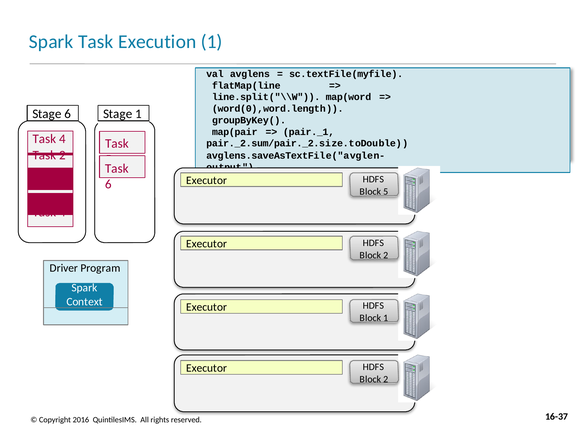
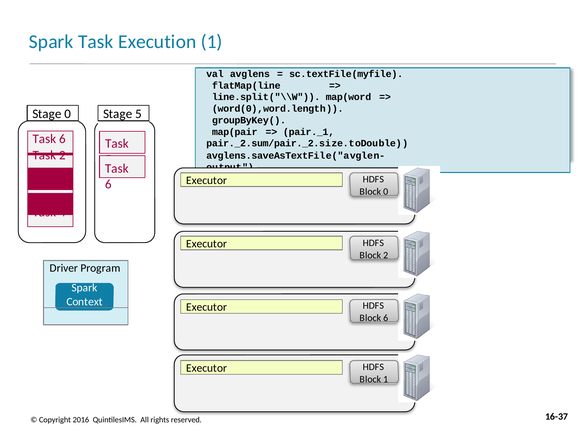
Stage 6: 6 -> 0
Stage 1: 1 -> 5
4 at (62, 139): 4 -> 6
Block 5: 5 -> 0
Block 1: 1 -> 6
2 at (386, 379): 2 -> 1
